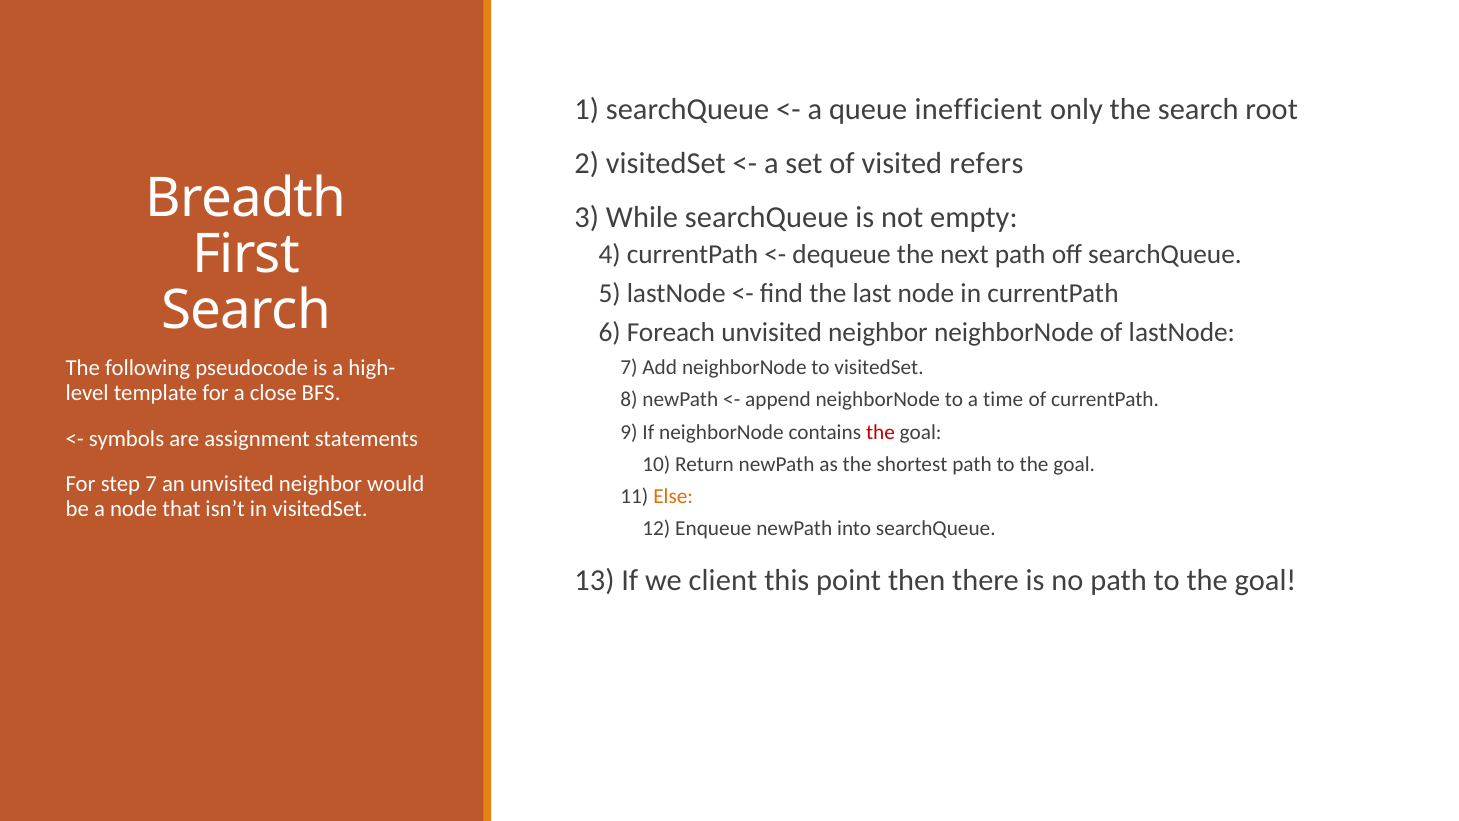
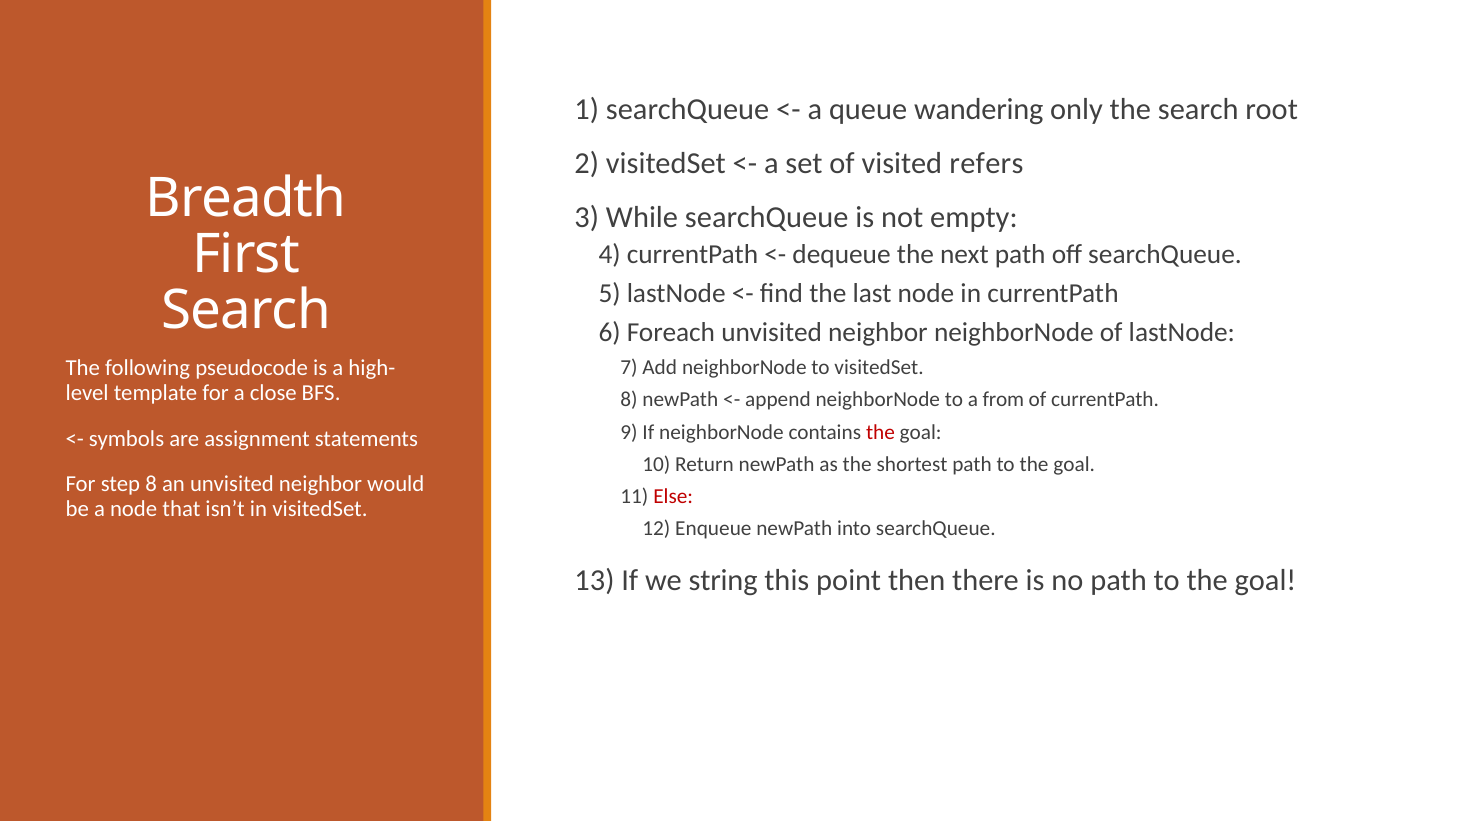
inefficient: inefficient -> wandering
time: time -> from
step 7: 7 -> 8
Else colour: orange -> red
client: client -> string
